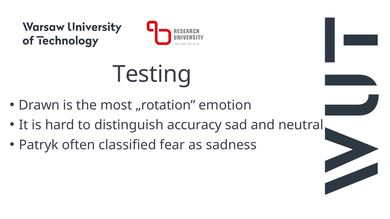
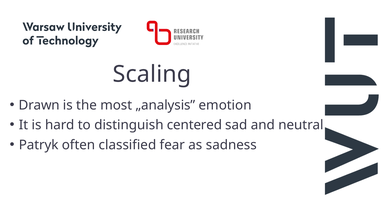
Testing: Testing -> Scaling
„rotation: „rotation -> „analysis
accuracy: accuracy -> centered
